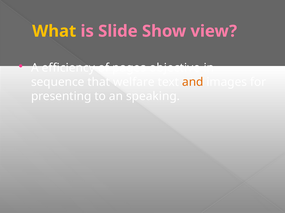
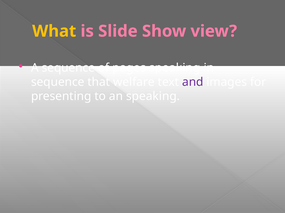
A efficiency: efficiency -> sequence
pages objective: objective -> speaking
and colour: orange -> purple
